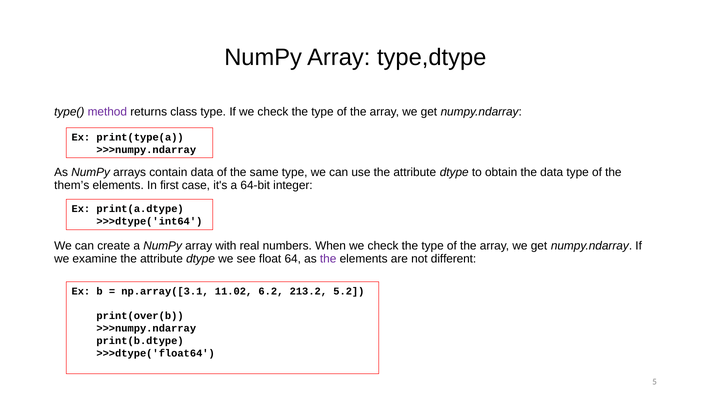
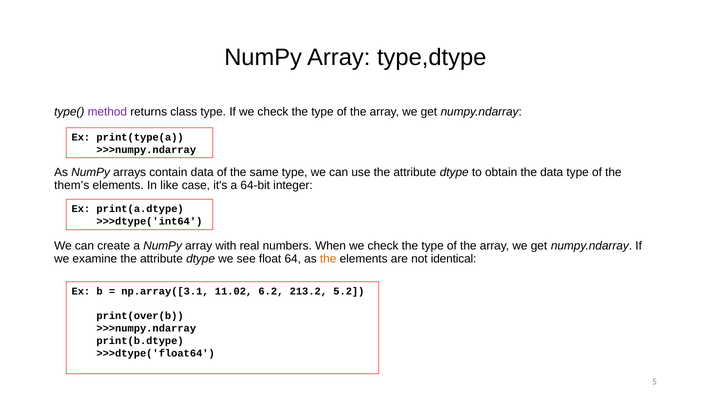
first: first -> like
the at (328, 259) colour: purple -> orange
different: different -> identical
